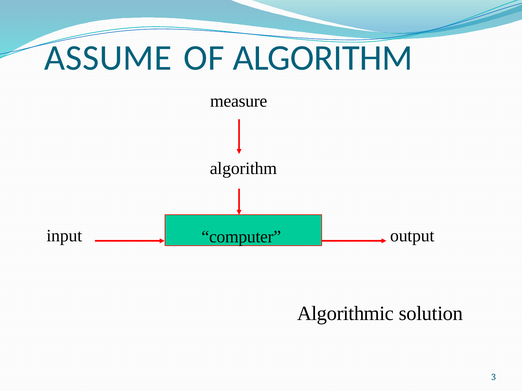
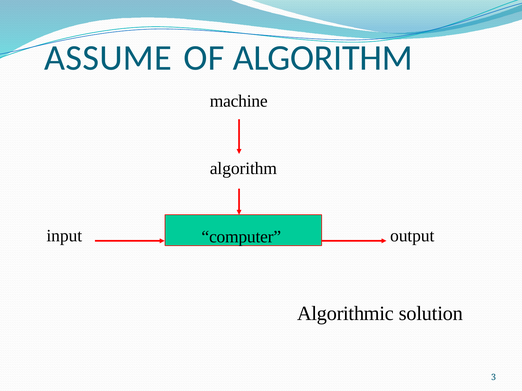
measure: measure -> machine
